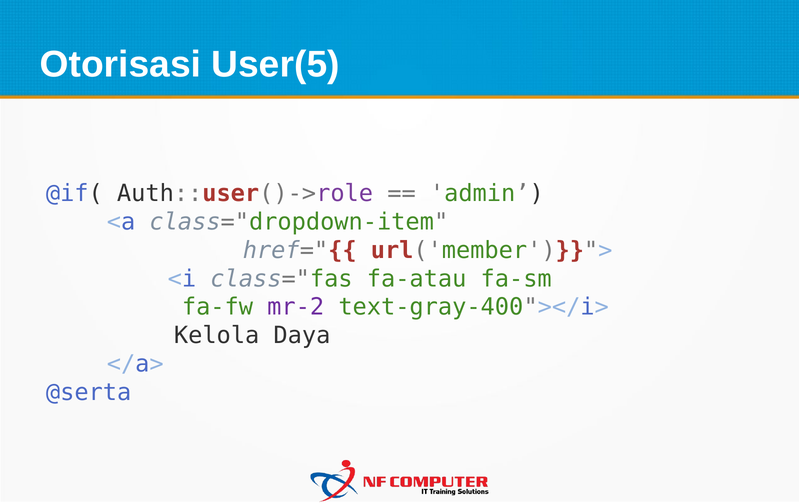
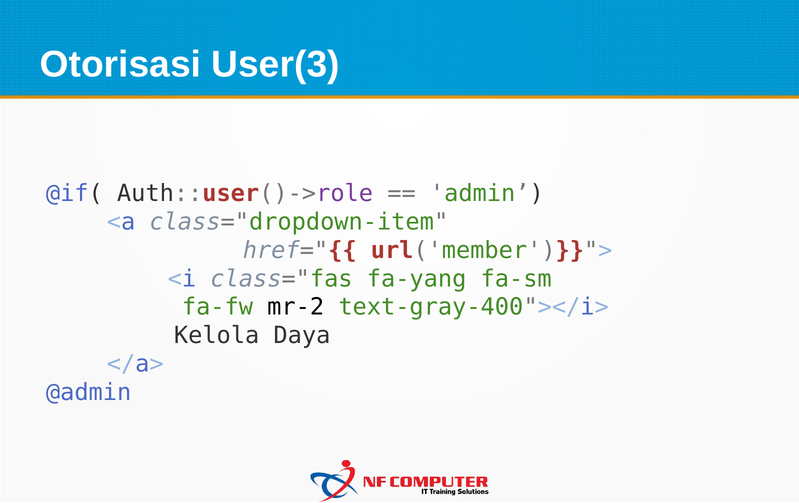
User(5: User(5 -> User(3
fa-atau: fa-atau -> fa-yang
mr-2 colour: purple -> black
@serta: @serta -> @admin
